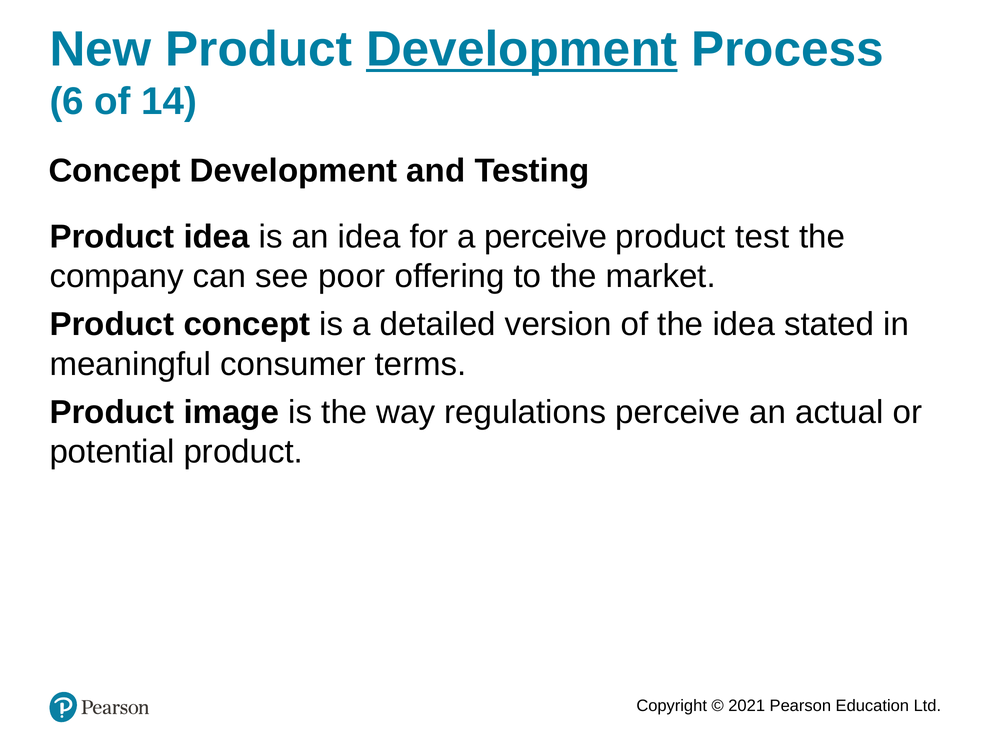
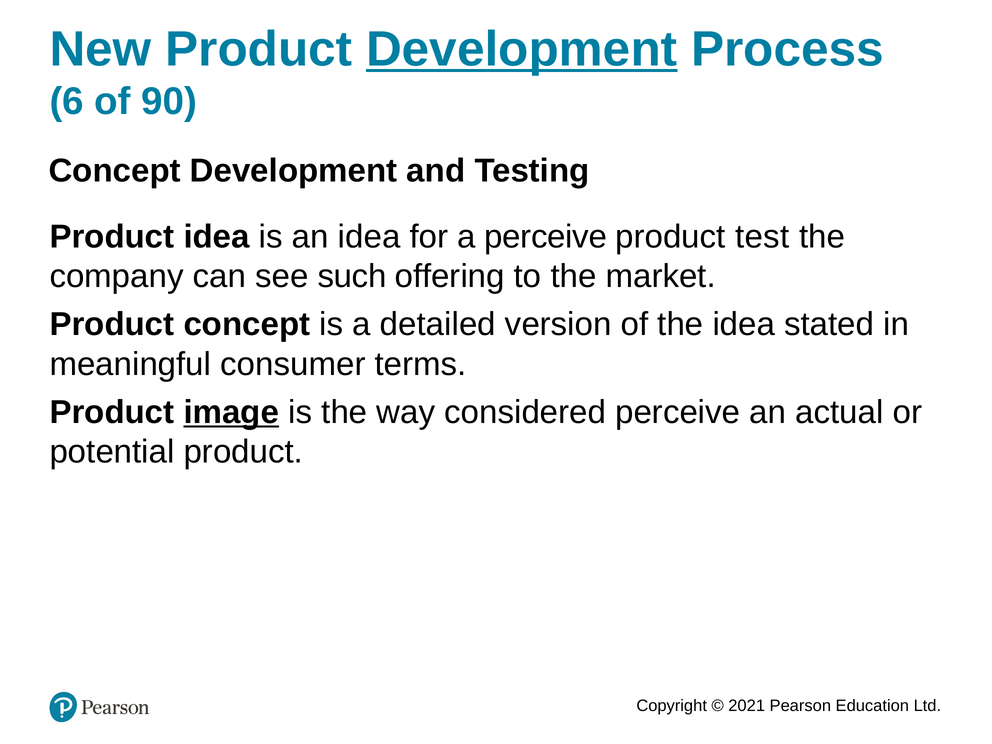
14: 14 -> 90
poor: poor -> such
image underline: none -> present
regulations: regulations -> considered
